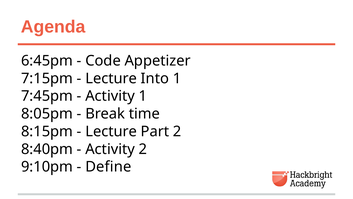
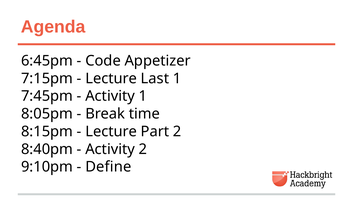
Into: Into -> Last
